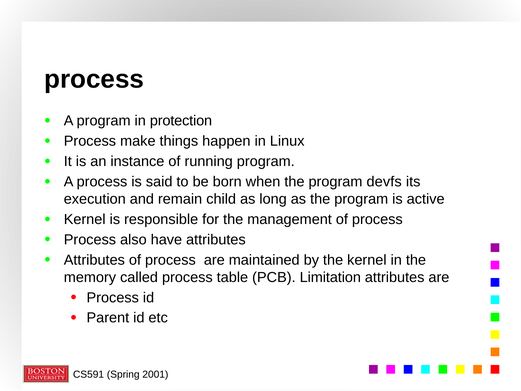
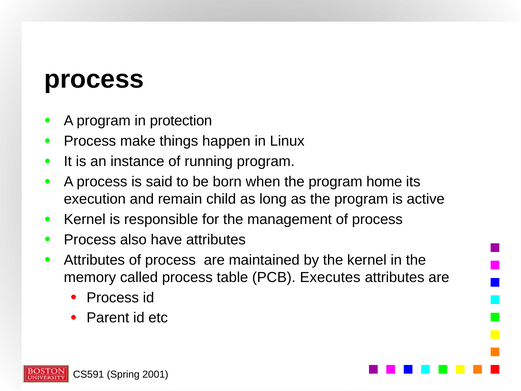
devfs: devfs -> home
Limitation: Limitation -> Executes
